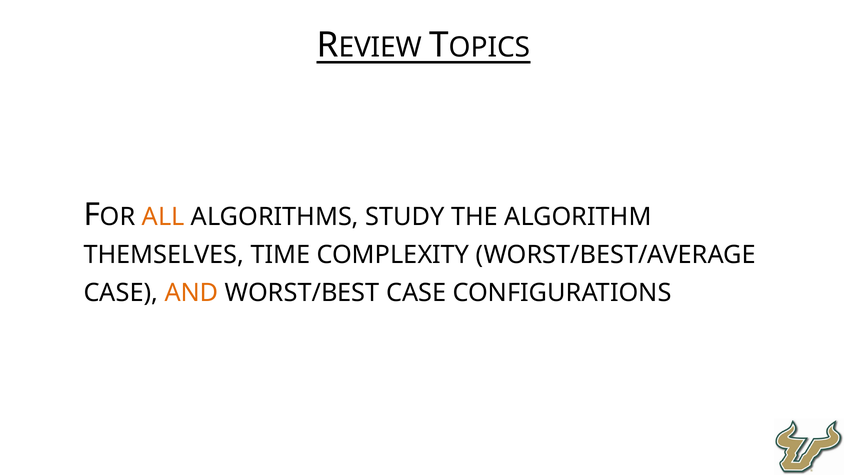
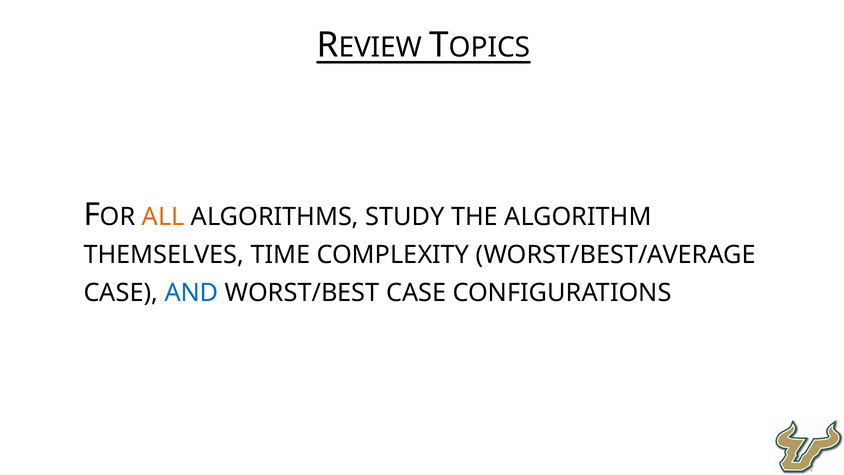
AND colour: orange -> blue
